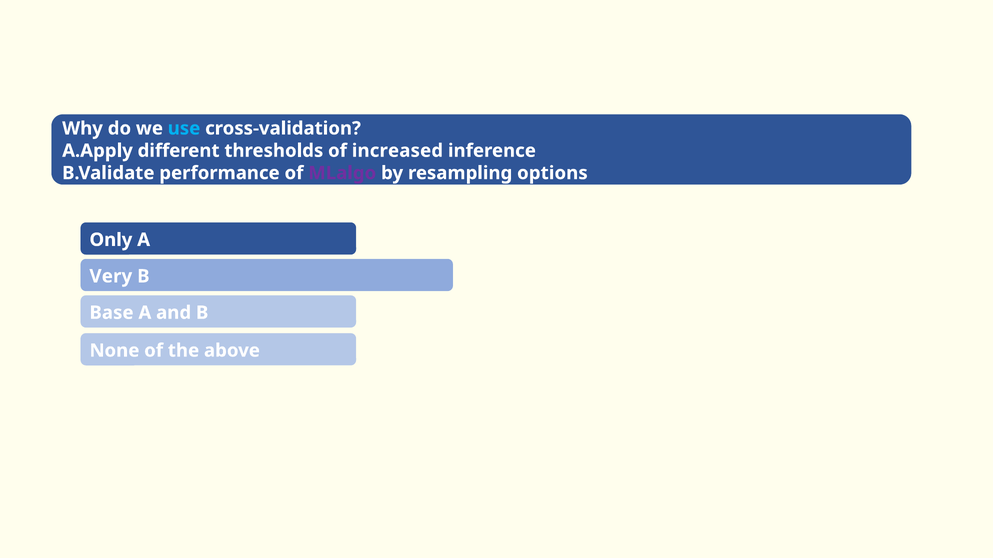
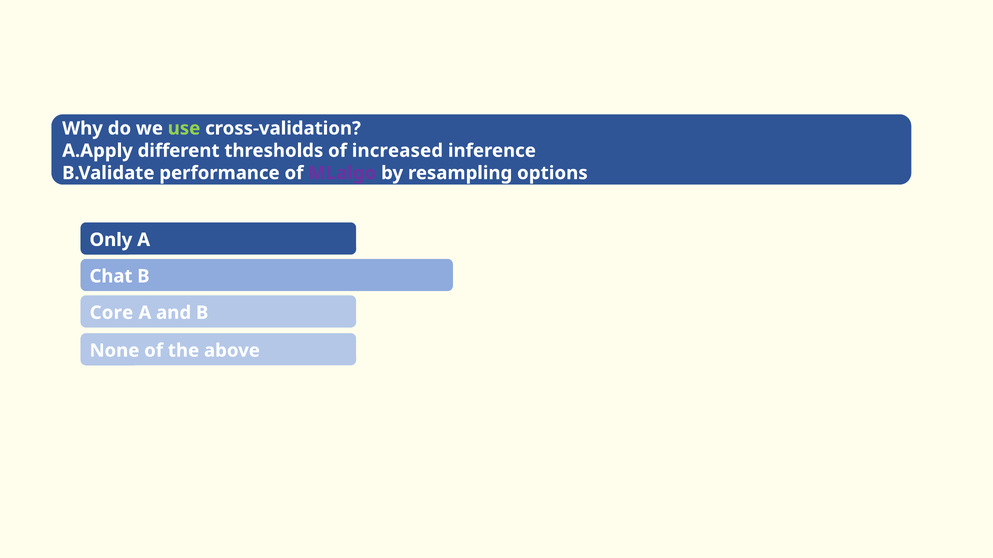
use colour: light blue -> light green
Very: Very -> Chat
Base: Base -> Core
